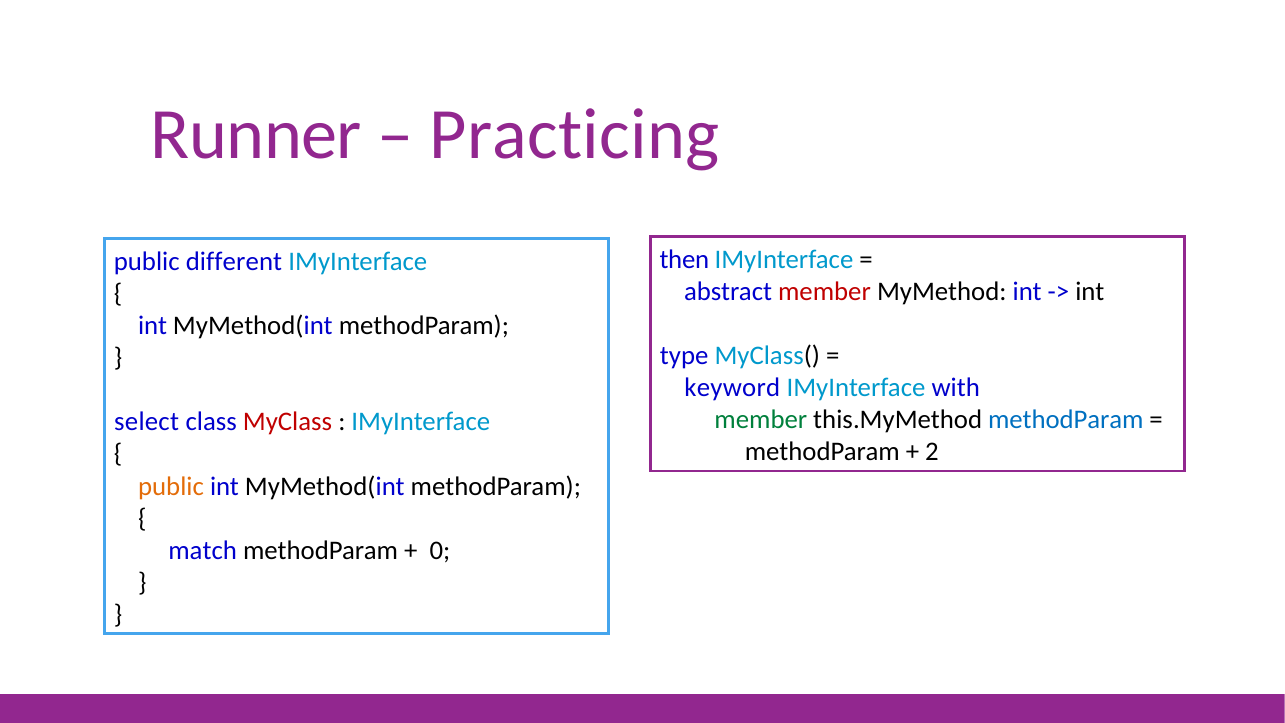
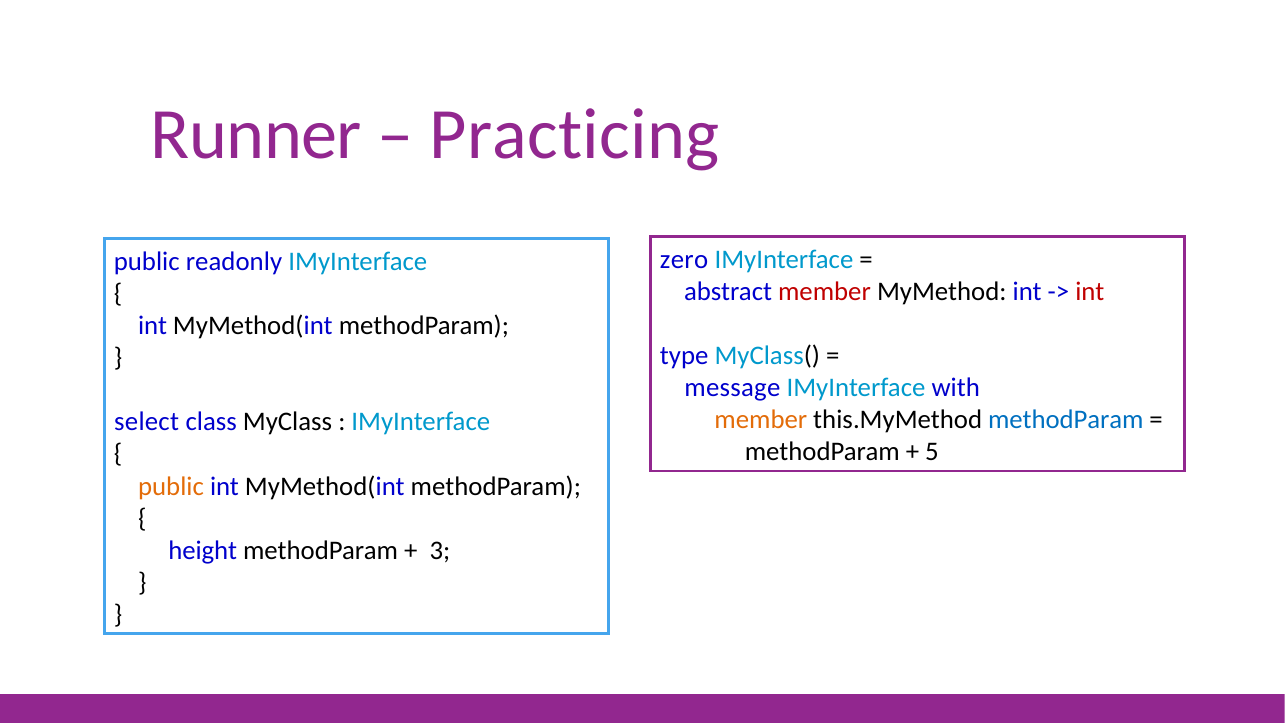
then: then -> zero
different: different -> readonly
int at (1090, 291) colour: black -> red
keyword: keyword -> message
member at (761, 420) colour: green -> orange
MyClass colour: red -> black
2: 2 -> 5
match: match -> height
0: 0 -> 3
